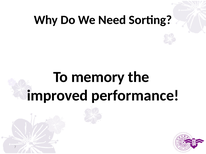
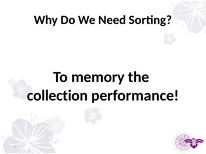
improved: improved -> collection
